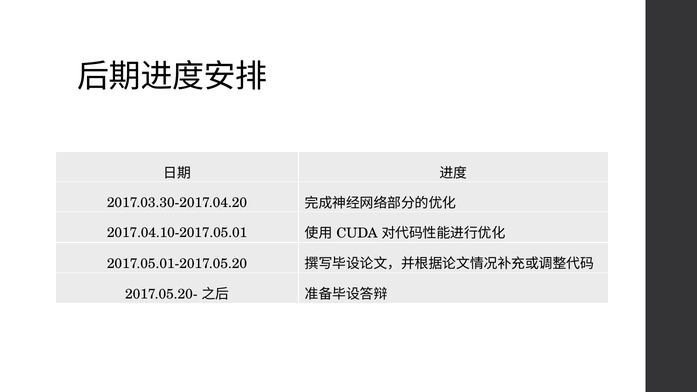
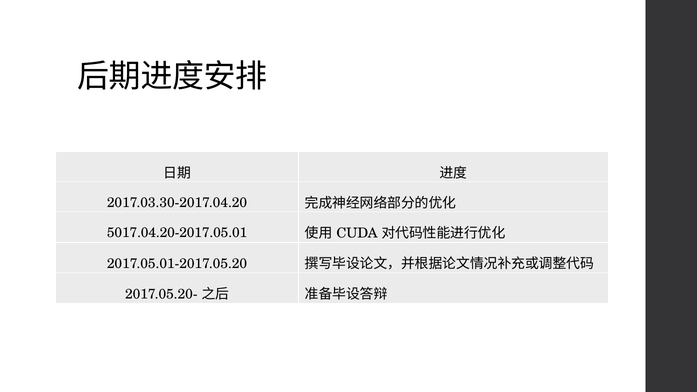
2017.04.10-2017.05.01: 2017.04.10-2017.05.01 -> 5017.04.20-2017.05.01
